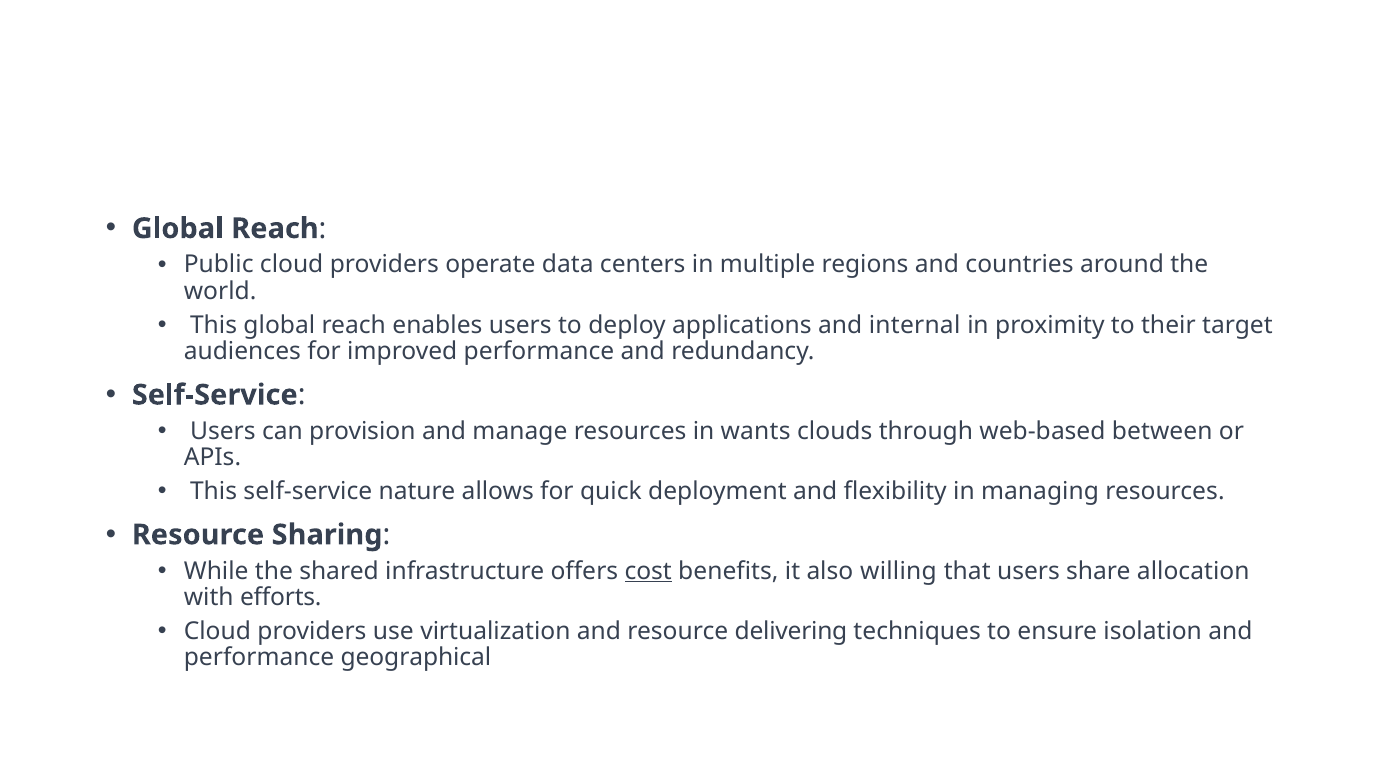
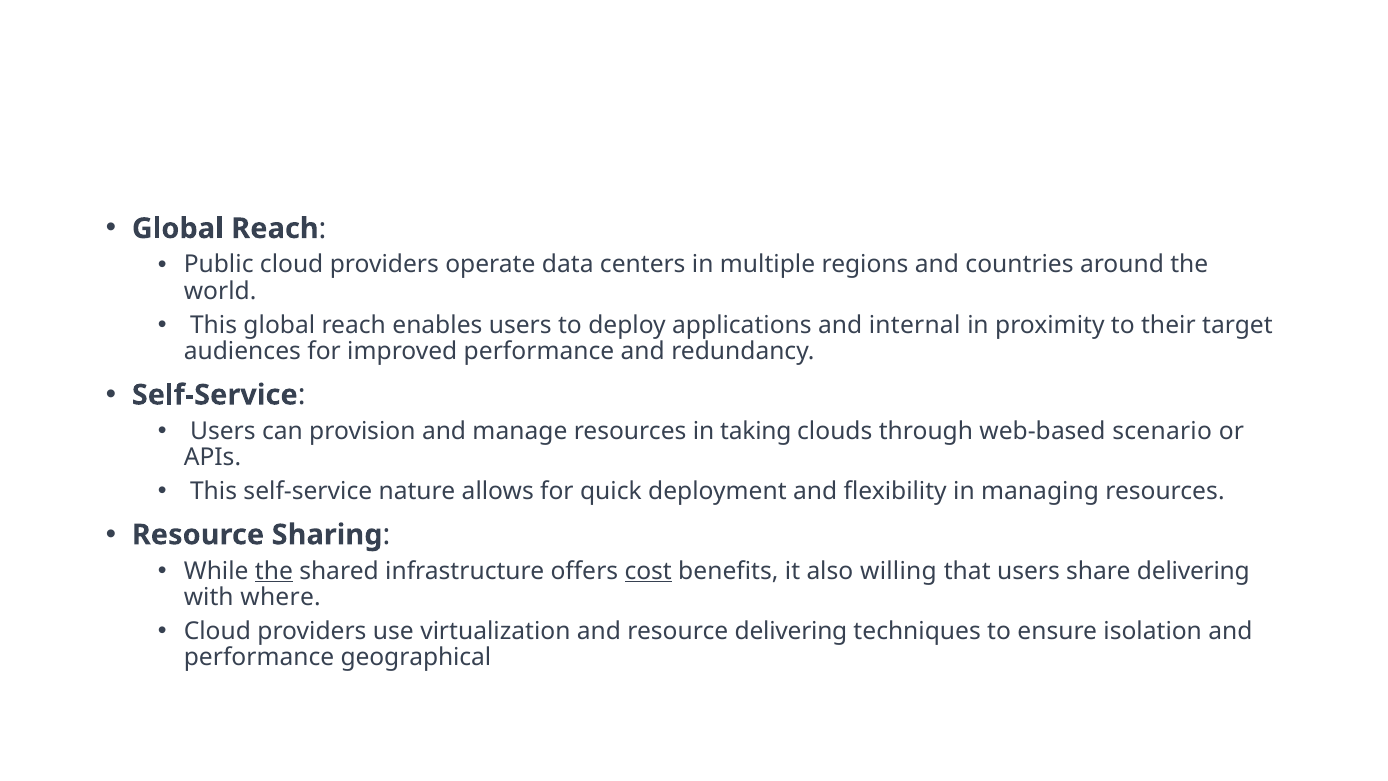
wants: wants -> taking
between: between -> scenario
the at (274, 571) underline: none -> present
share allocation: allocation -> delivering
efforts: efforts -> where
